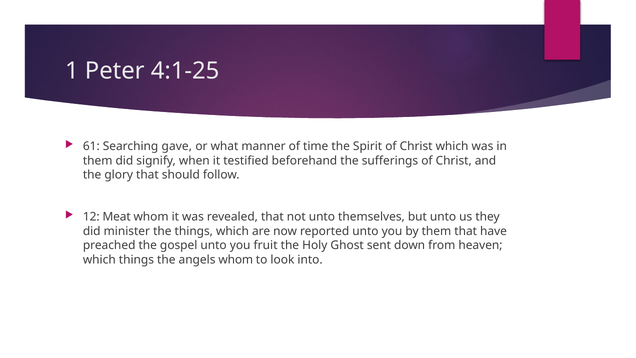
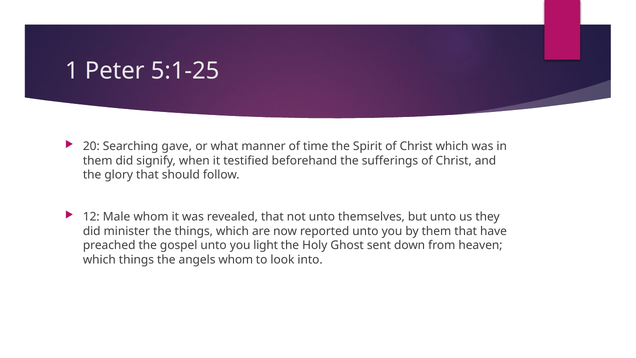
4:1-25: 4:1-25 -> 5:1-25
61: 61 -> 20
Meat: Meat -> Male
fruit: fruit -> light
